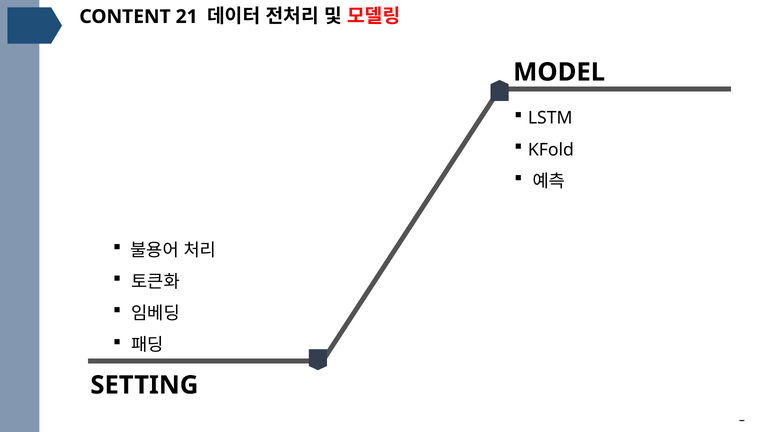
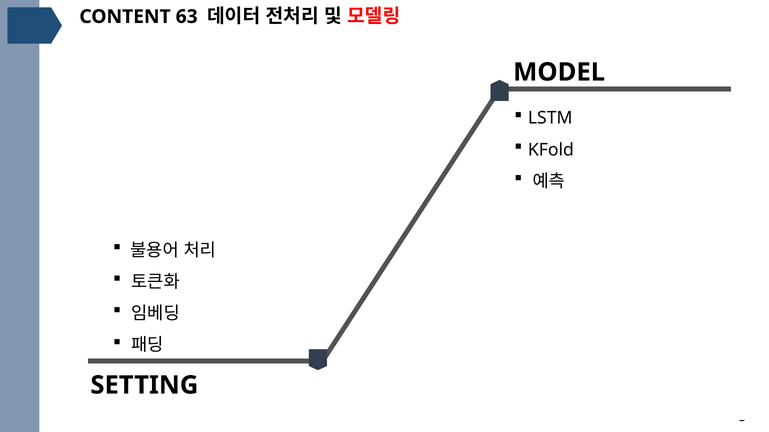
21: 21 -> 63
